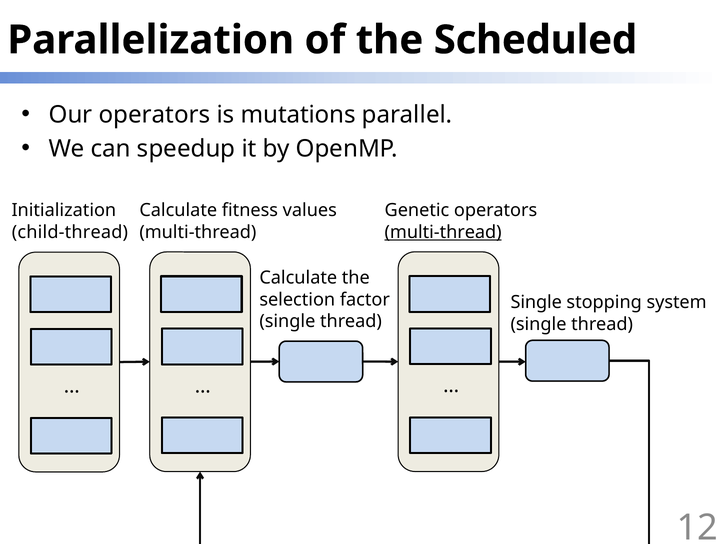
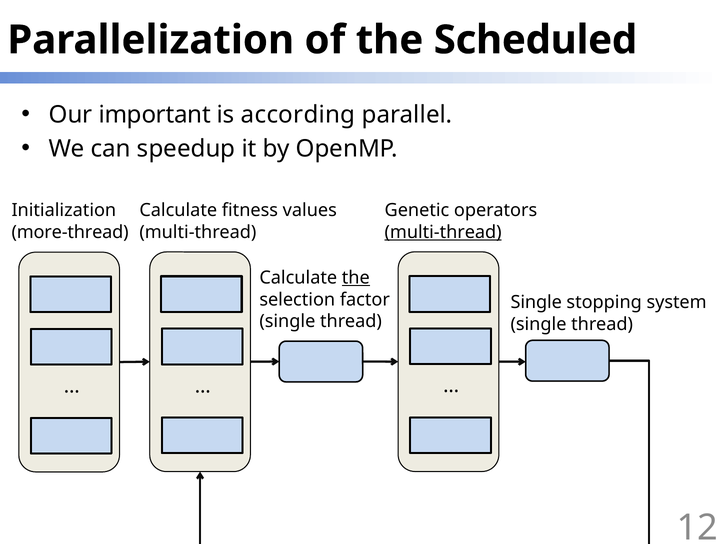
Our operators: operators -> important
mutations: mutations -> according
child-thread: child-thread -> more-thread
the at (356, 278) underline: none -> present
